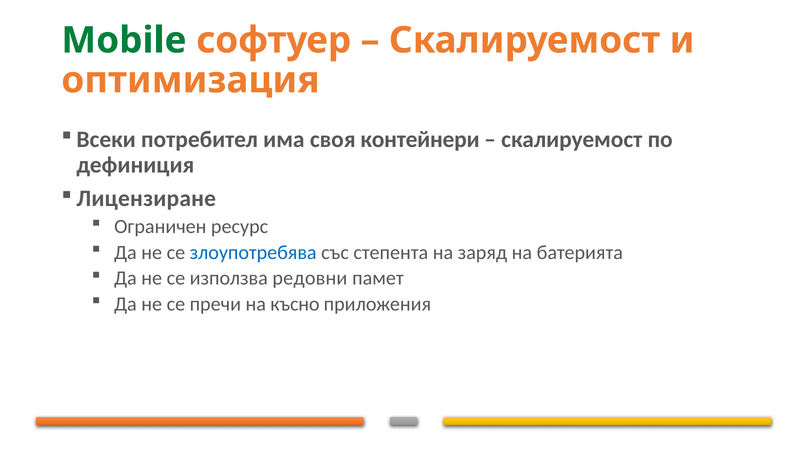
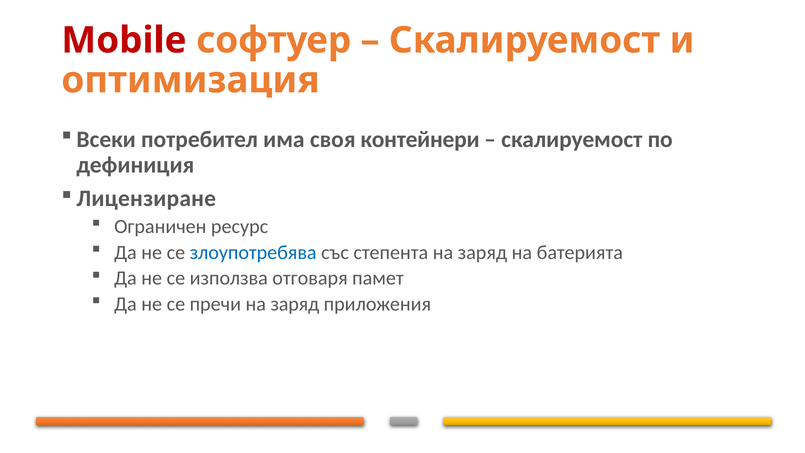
Mobile colour: green -> red
редовни: редовни -> отговаря
пречи на късно: късно -> заряд
